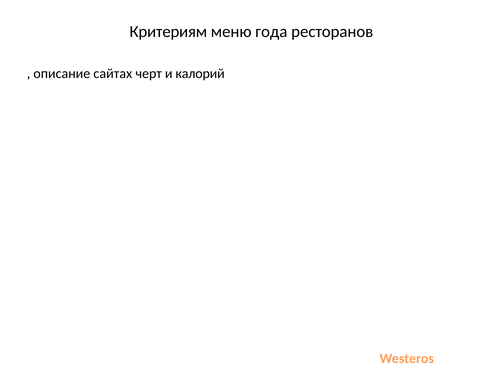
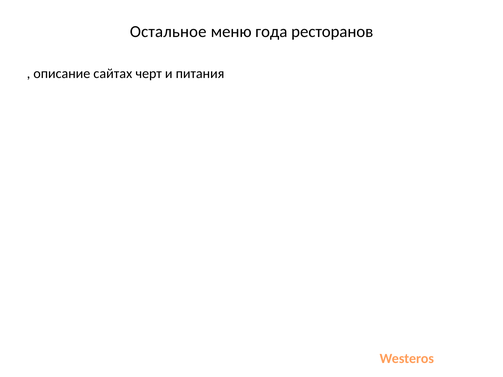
Критериям: Критериям -> Остальное
калорий: калорий -> питания
